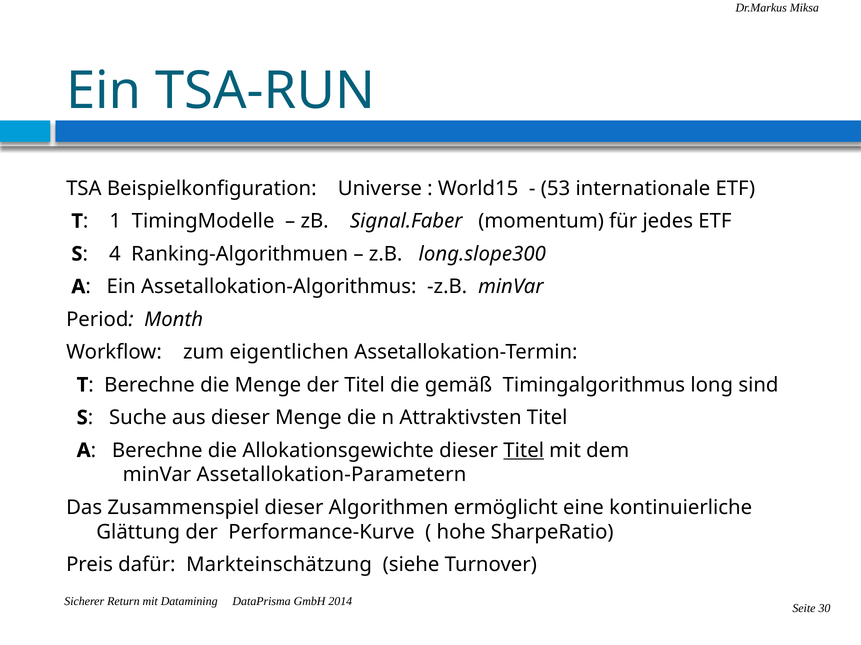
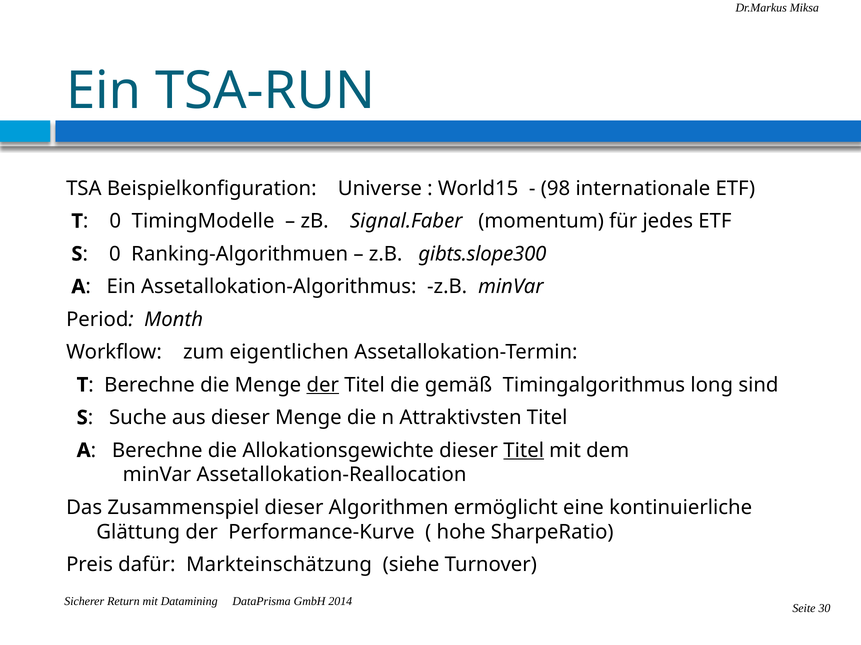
53: 53 -> 98
T 1: 1 -> 0
S 4: 4 -> 0
long.slope300: long.slope300 -> gibts.slope300
der at (323, 385) underline: none -> present
Assetallokation-Parametern: Assetallokation-Parametern -> Assetallokation-Reallocation
